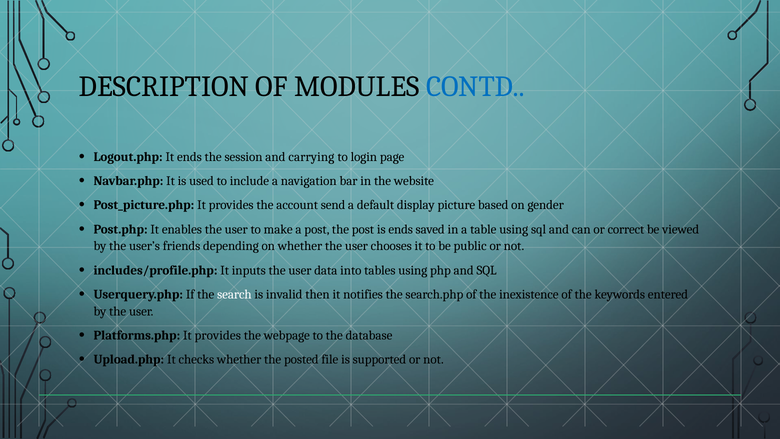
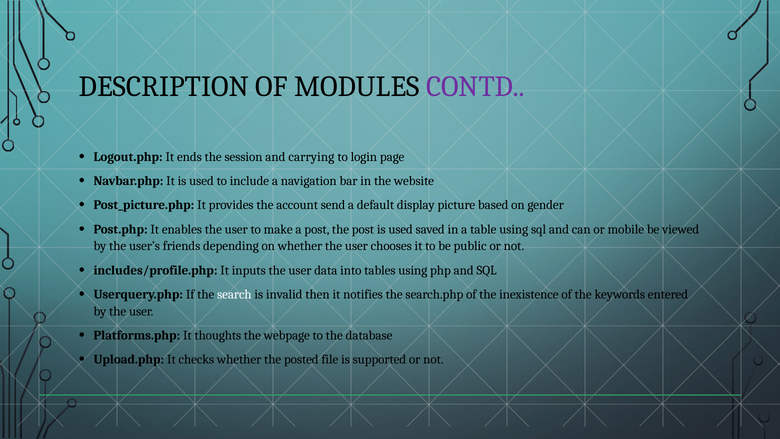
CONTD colour: blue -> purple
post is ends: ends -> used
correct: correct -> mobile
provides at (218, 335): provides -> thoughts
